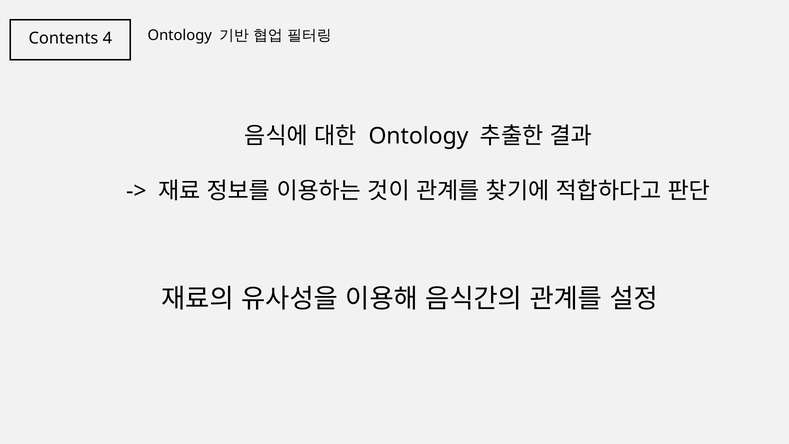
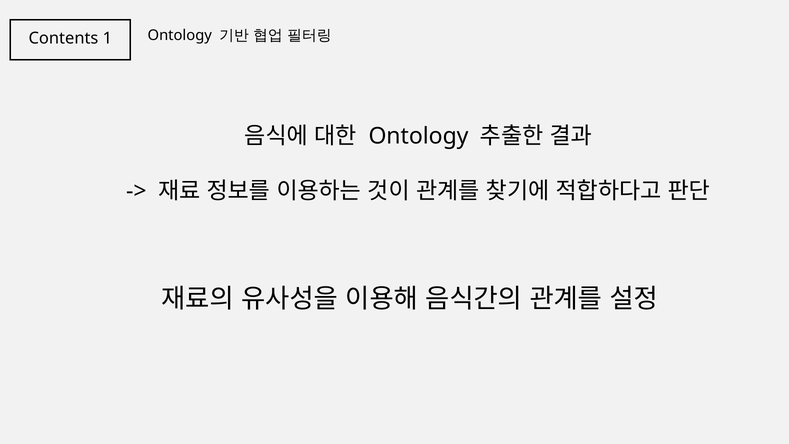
4: 4 -> 1
